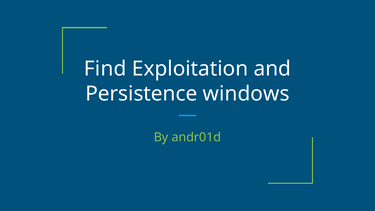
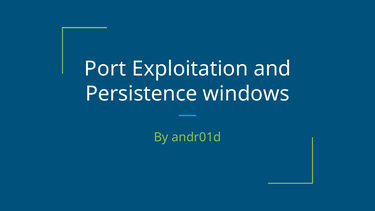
Find: Find -> Port
